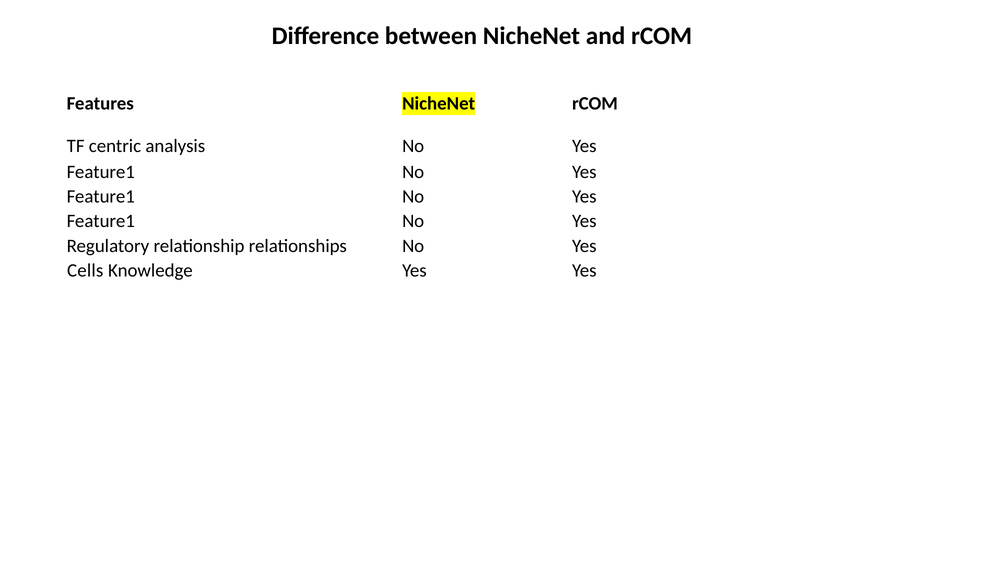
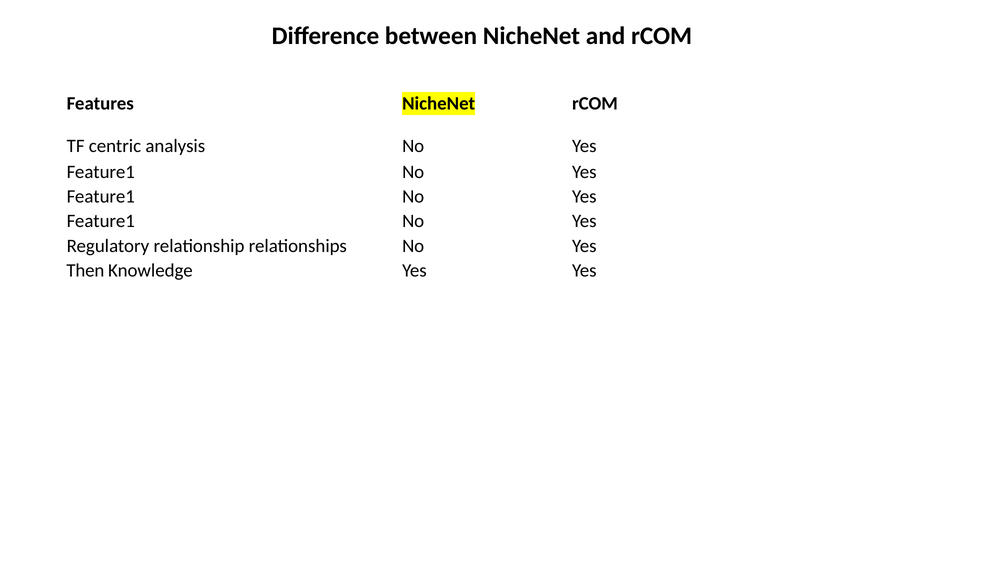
Cells: Cells -> Then
